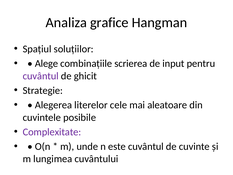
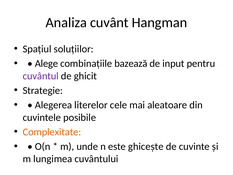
grafice: grafice -> cuvânt
scrierea: scrierea -> bazează
Complexitate colour: purple -> orange
este cuvântul: cuvântul -> ghicește
